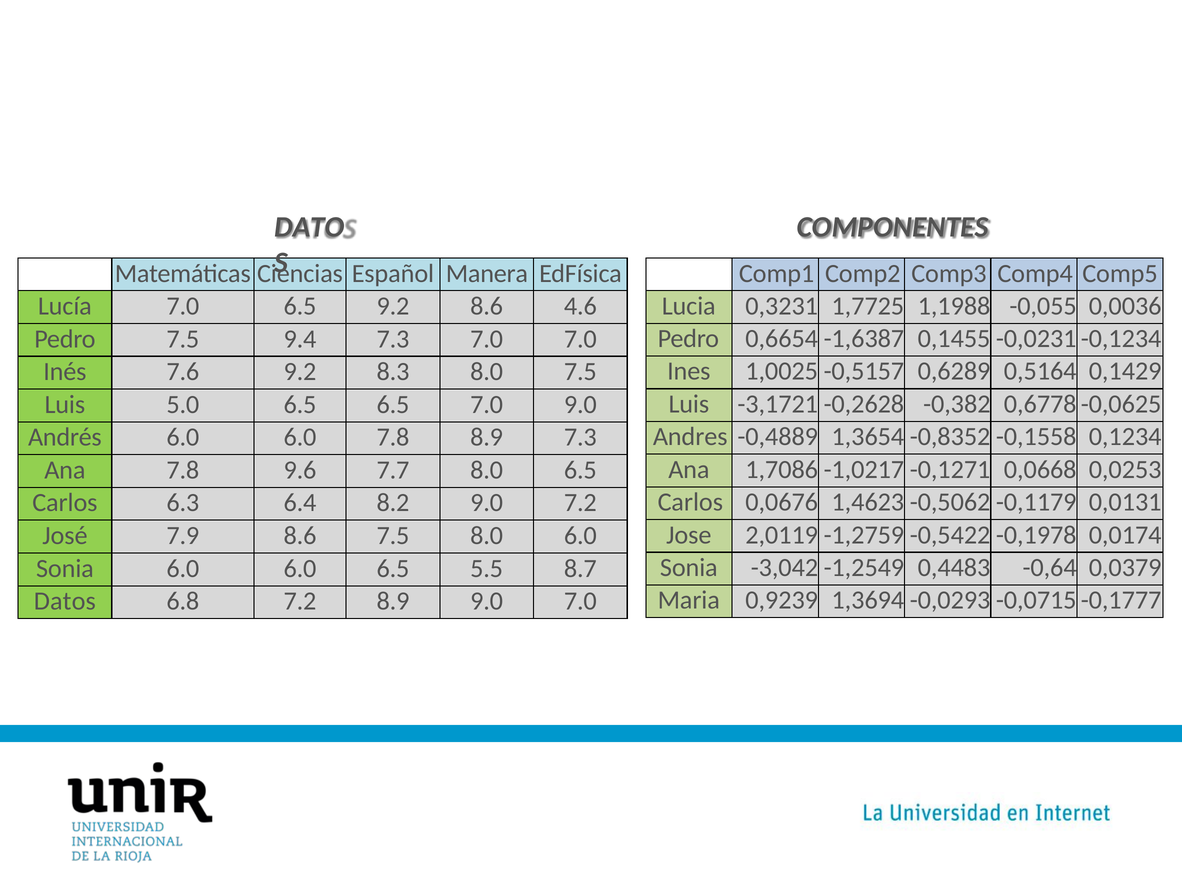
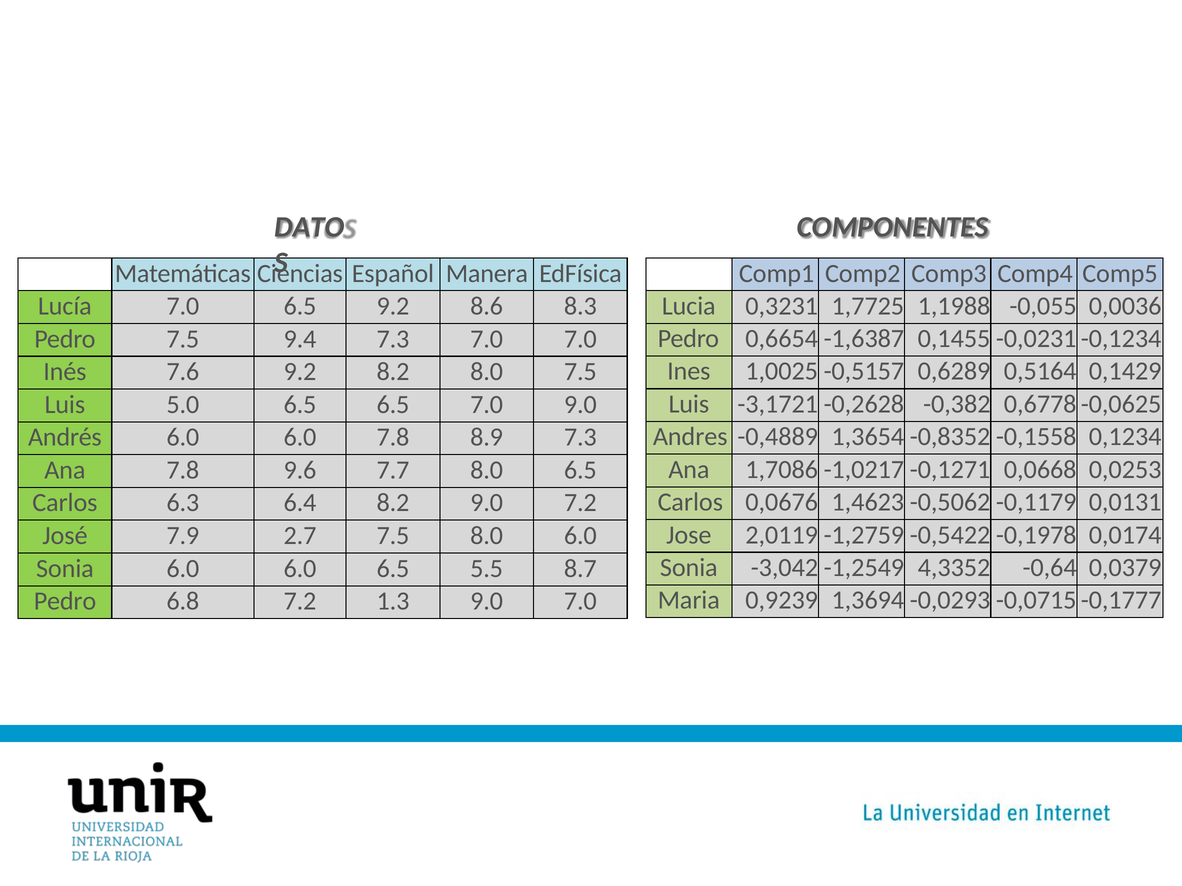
4.6: 4.6 -> 8.3
9.2 8.3: 8.3 -> 8.2
7.9 8.6: 8.6 -> 2.7
0,4483: 0,4483 -> 4,3352
Datos at (65, 602): Datos -> Pedro
7.2 8.9: 8.9 -> 1.3
